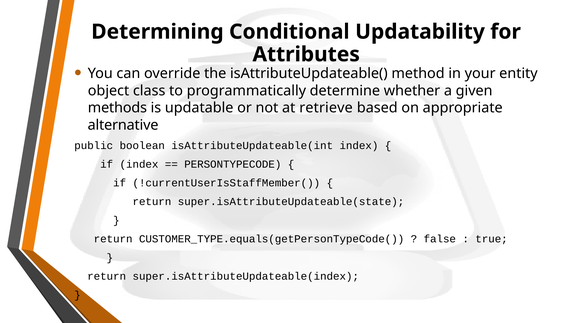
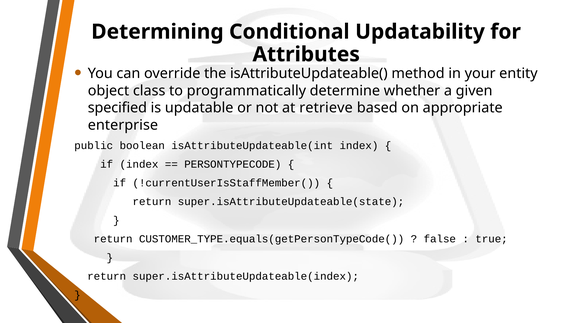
methods: methods -> specified
alternative: alternative -> enterprise
